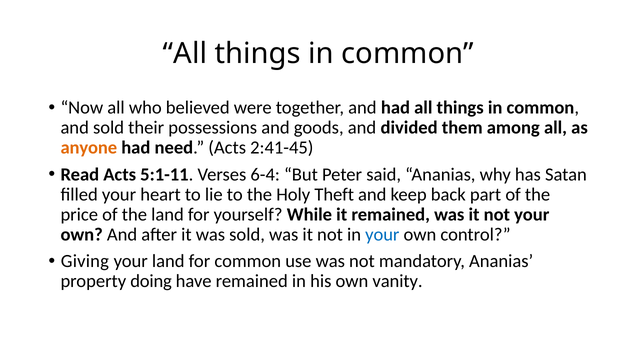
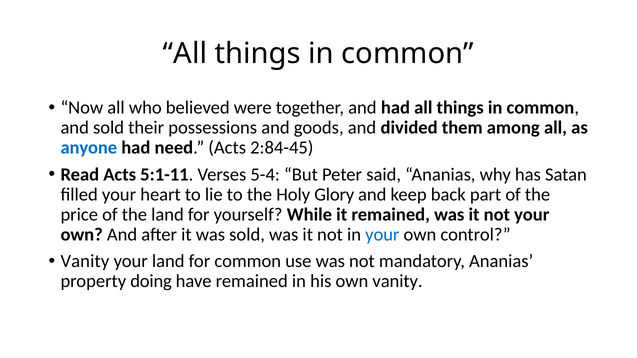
anyone colour: orange -> blue
2:41-45: 2:41-45 -> 2:84-45
6-4: 6-4 -> 5-4
Theft: Theft -> Glory
Giving at (85, 261): Giving -> Vanity
